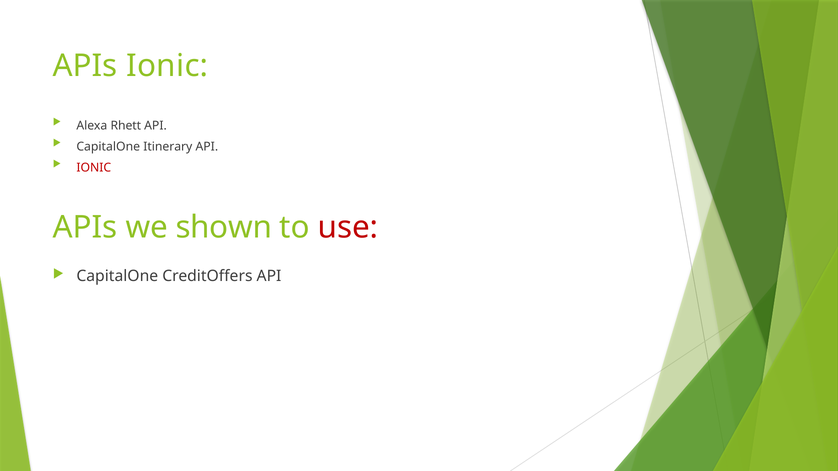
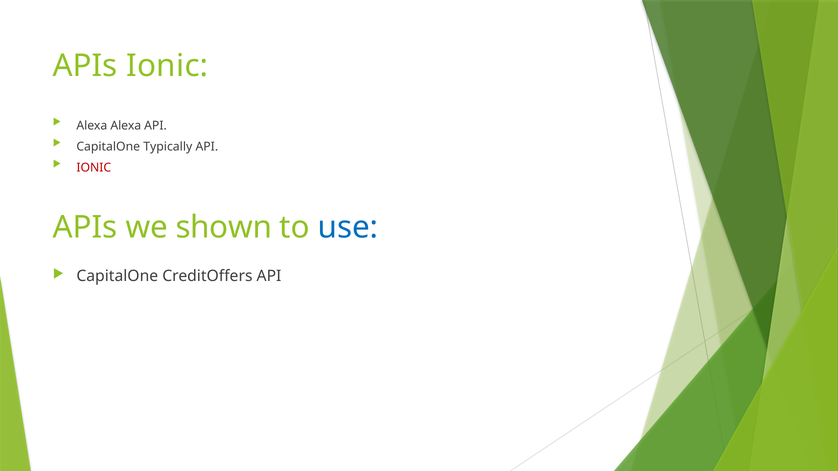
Alexa Rhett: Rhett -> Alexa
Itinerary: Itinerary -> Typically
use colour: red -> blue
